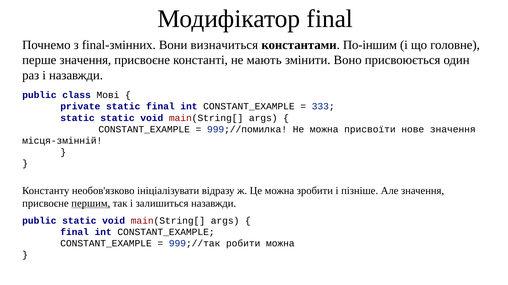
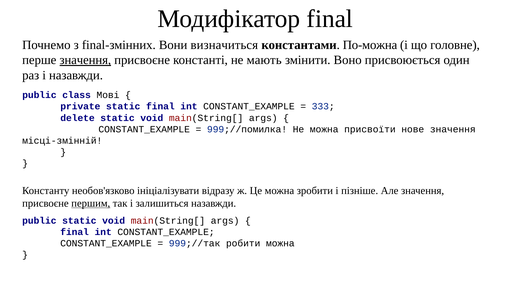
По-іншим: По-іншим -> По-можна
значення at (85, 60) underline: none -> present
static at (78, 118): static -> delete
місця-змінній: місця-змінній -> місці-змінній
